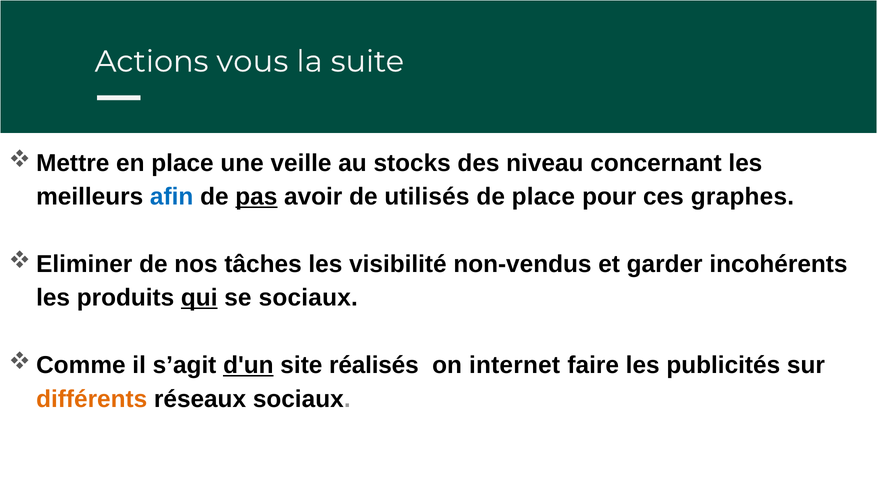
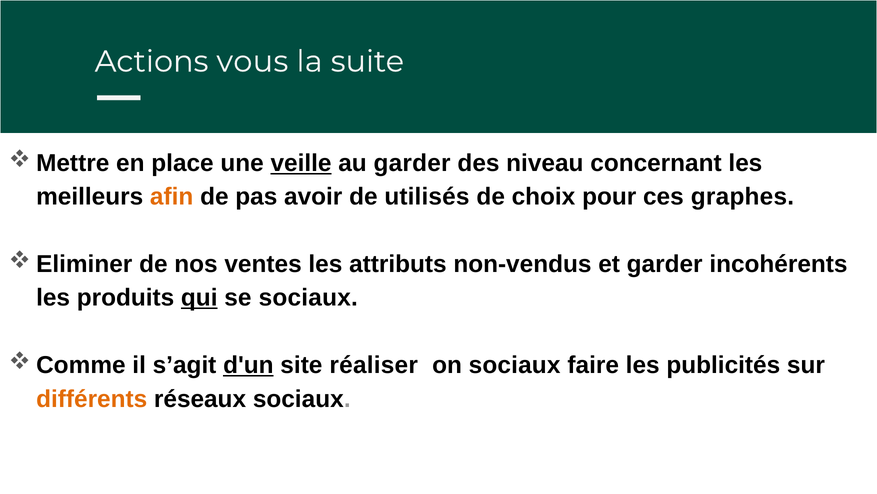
veille underline: none -> present
au stocks: stocks -> garder
afin colour: blue -> orange
pas underline: present -> none
de place: place -> choix
tâches: tâches -> ventes
visibilité: visibilité -> attributs
réalisés: réalisés -> réaliser
on internet: internet -> sociaux
